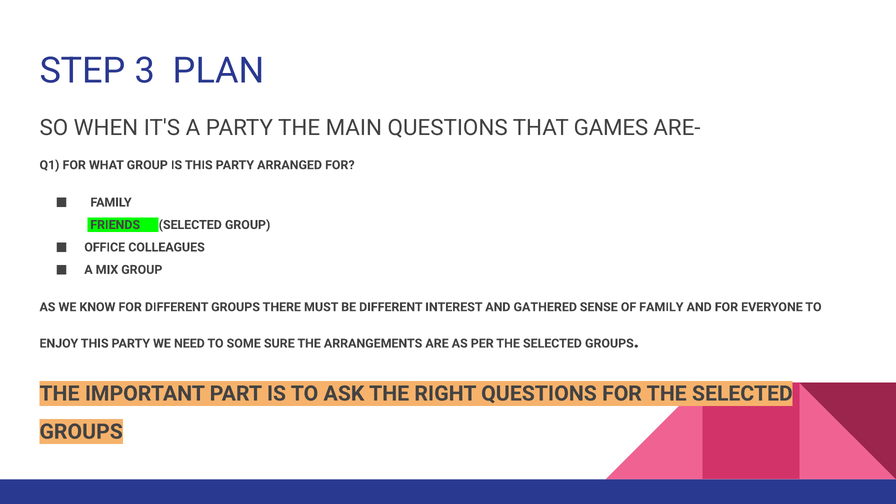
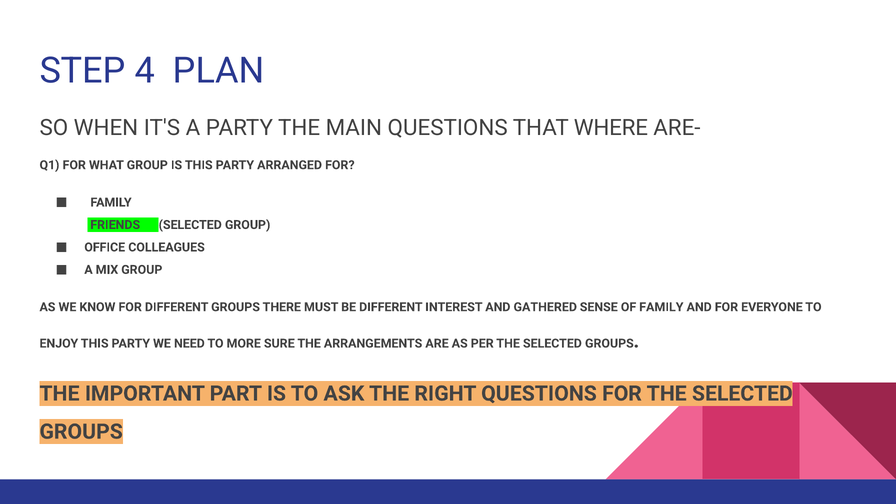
3: 3 -> 4
GAMES: GAMES -> WHERE
SOME: SOME -> MORE
